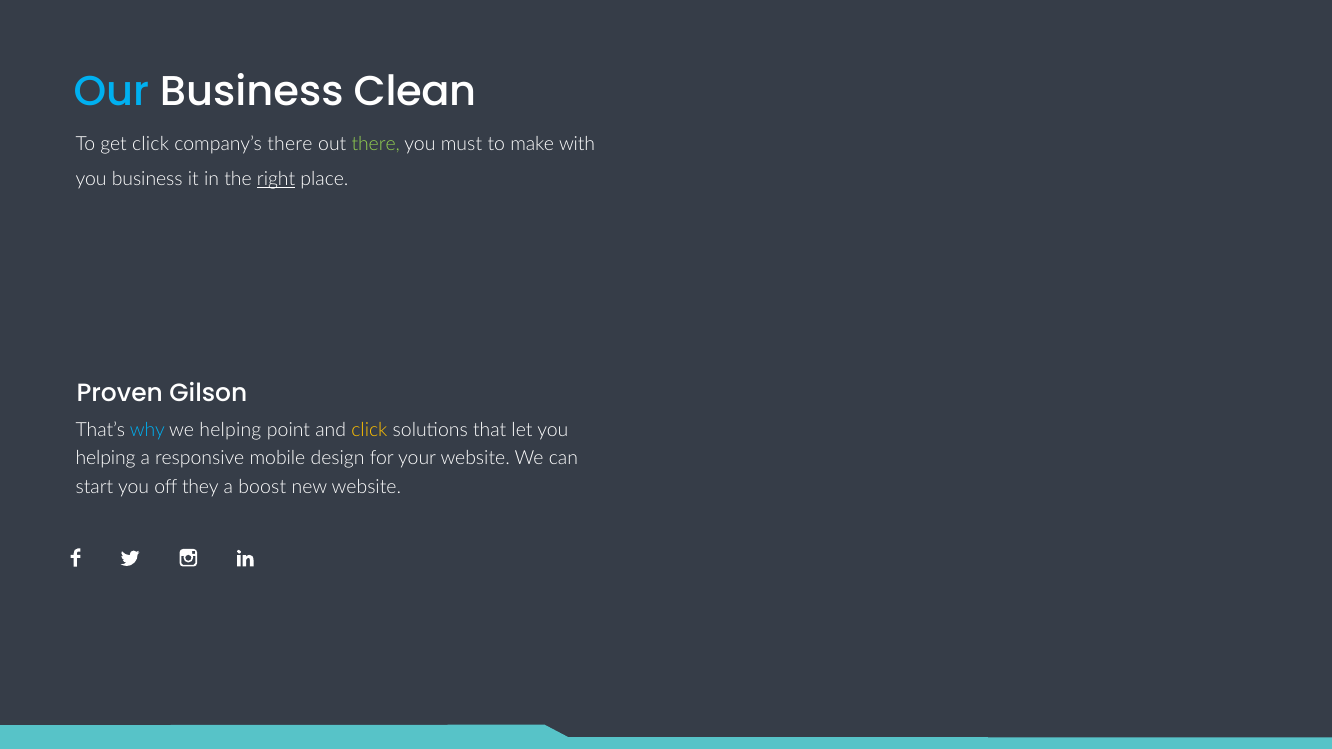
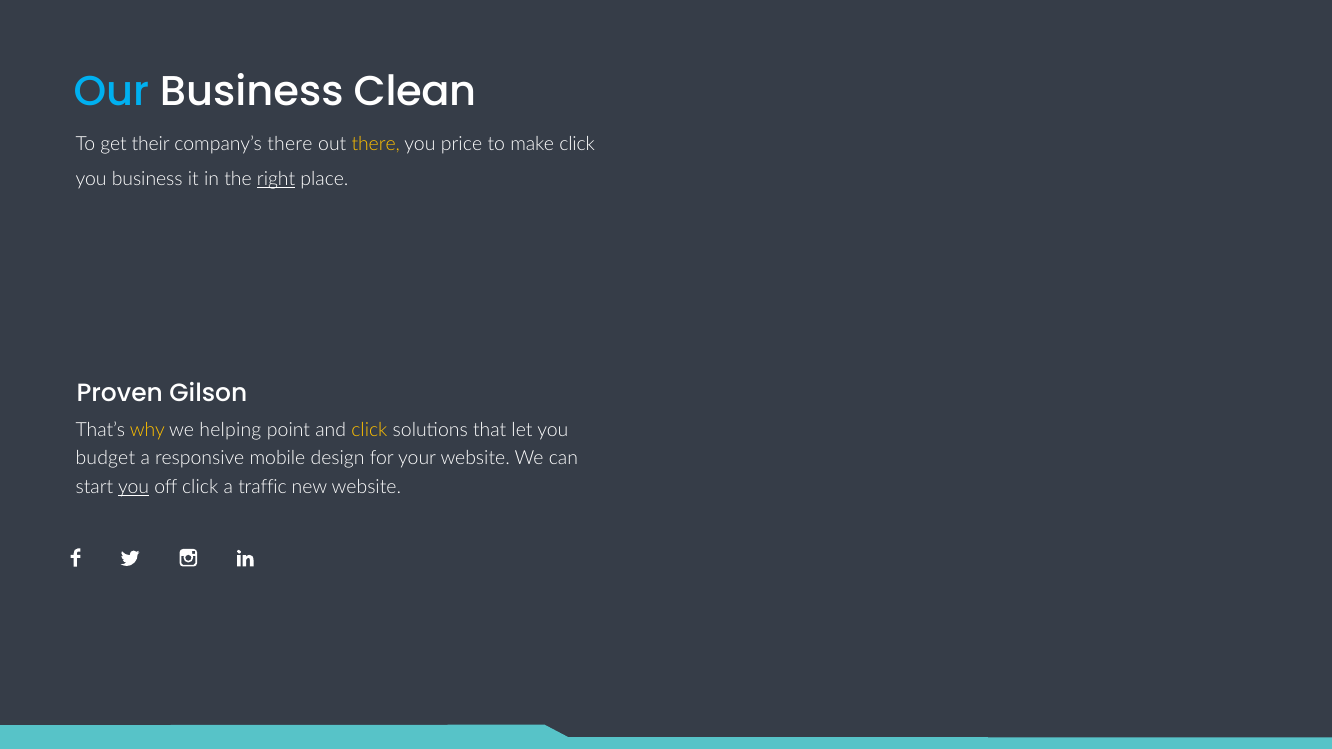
get click: click -> their
there at (376, 144) colour: light green -> yellow
must: must -> price
make with: with -> click
why colour: light blue -> yellow
helping at (106, 459): helping -> budget
you at (134, 487) underline: none -> present
off they: they -> click
boost: boost -> traffic
